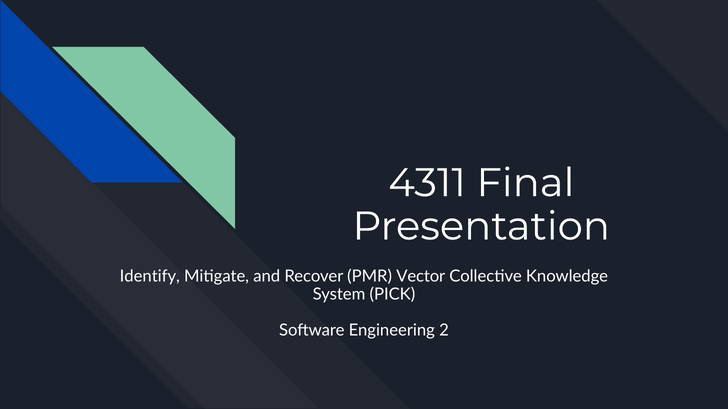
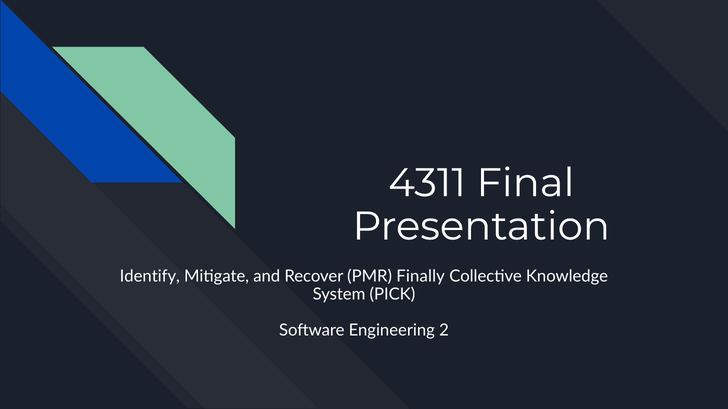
Vector: Vector -> Finally
